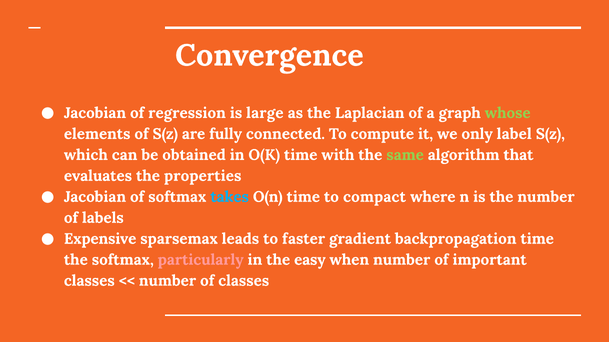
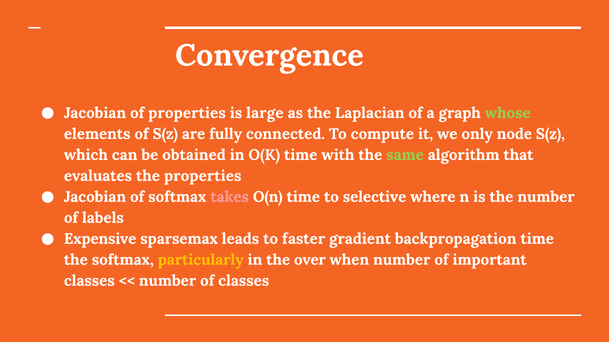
of regression: regression -> properties
label: label -> node
takes colour: light blue -> pink
compact: compact -> selective
particularly colour: pink -> yellow
easy: easy -> over
